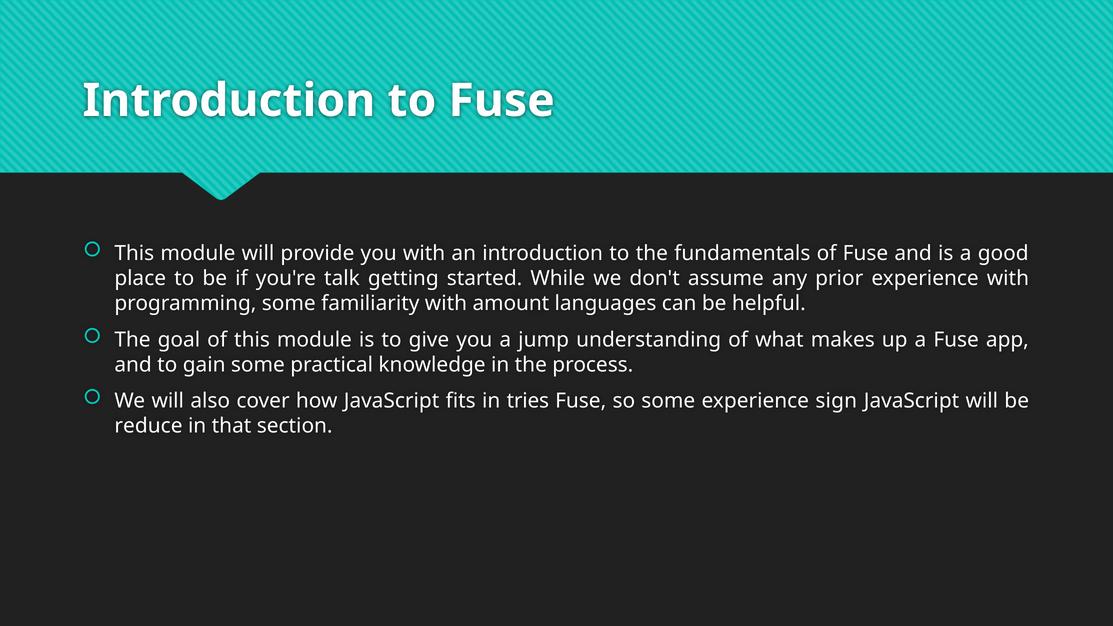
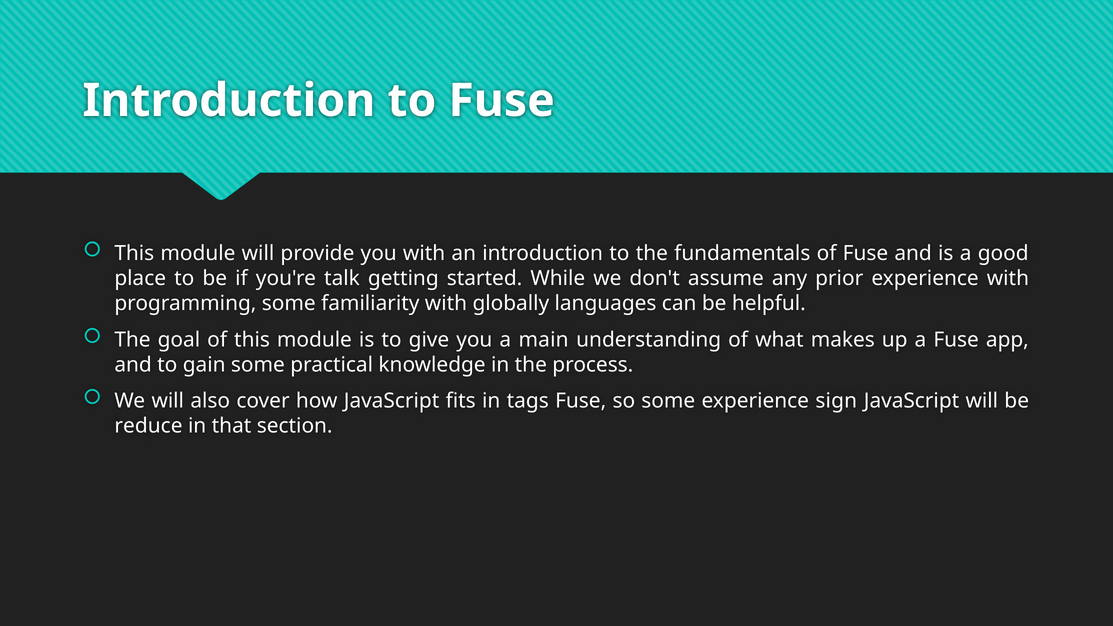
amount: amount -> globally
jump: jump -> main
tries: tries -> tags
